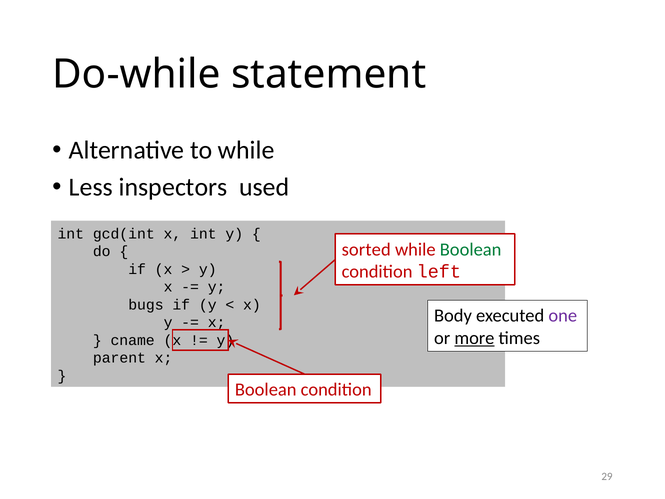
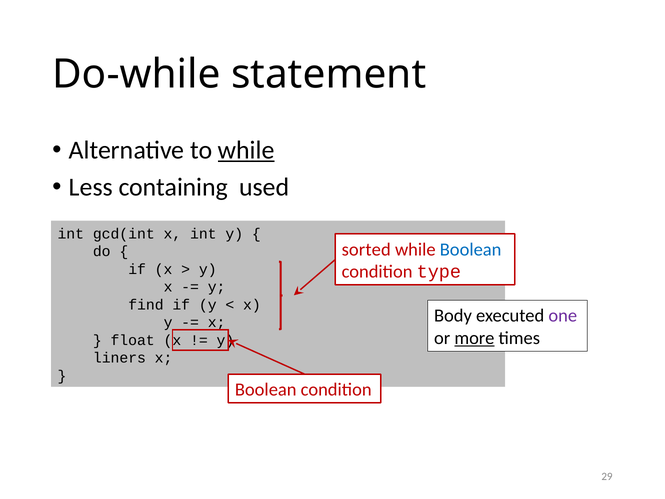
while at (246, 150) underline: none -> present
inspectors: inspectors -> containing
Boolean at (471, 249) colour: green -> blue
left: left -> type
bugs: bugs -> find
cname: cname -> float
parent: parent -> liners
